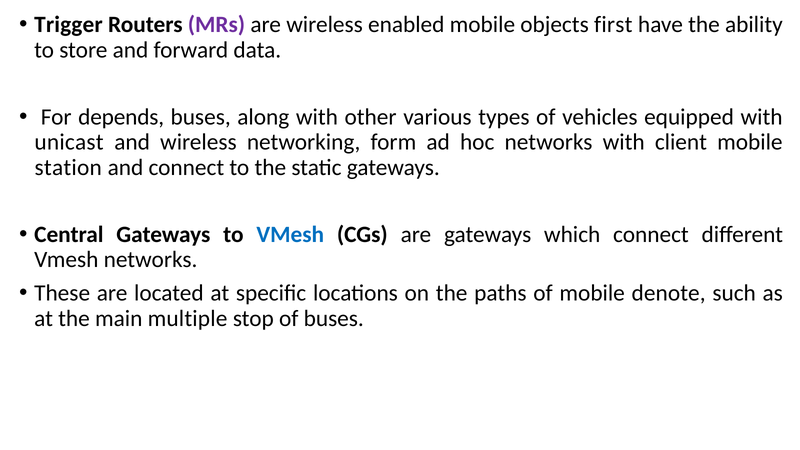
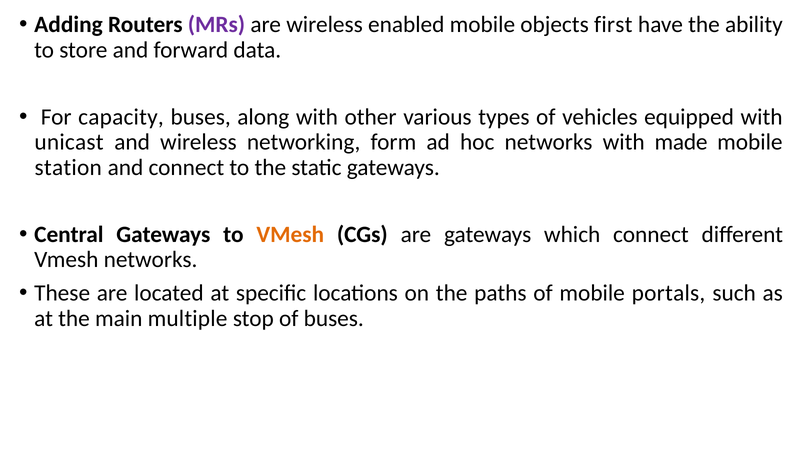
Trigger: Trigger -> Adding
depends: depends -> capacity
client: client -> made
VMesh at (290, 234) colour: blue -> orange
denote: denote -> portals
